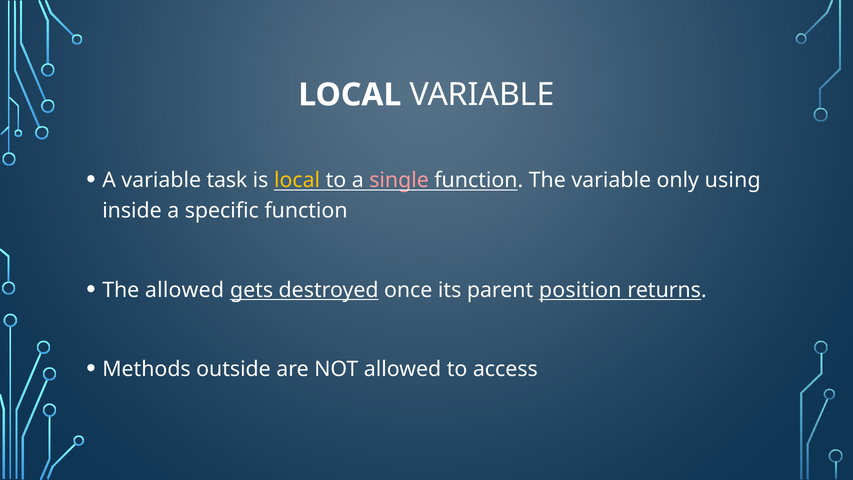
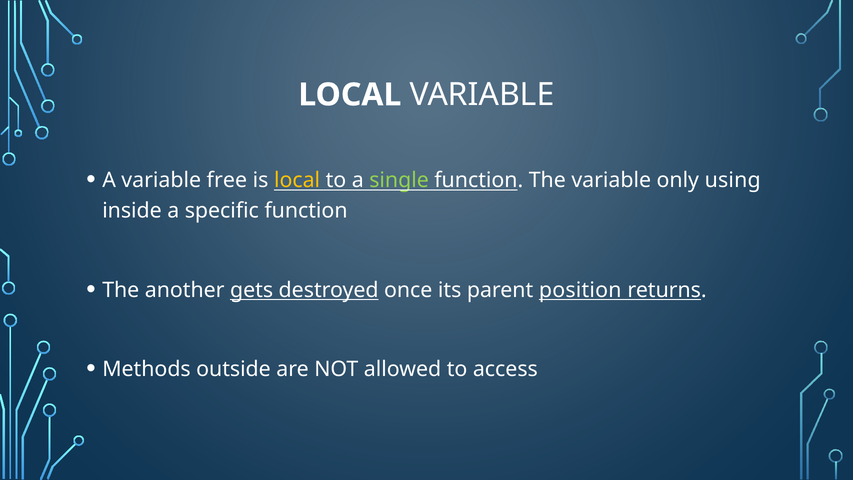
task: task -> free
single colour: pink -> light green
The allowed: allowed -> another
